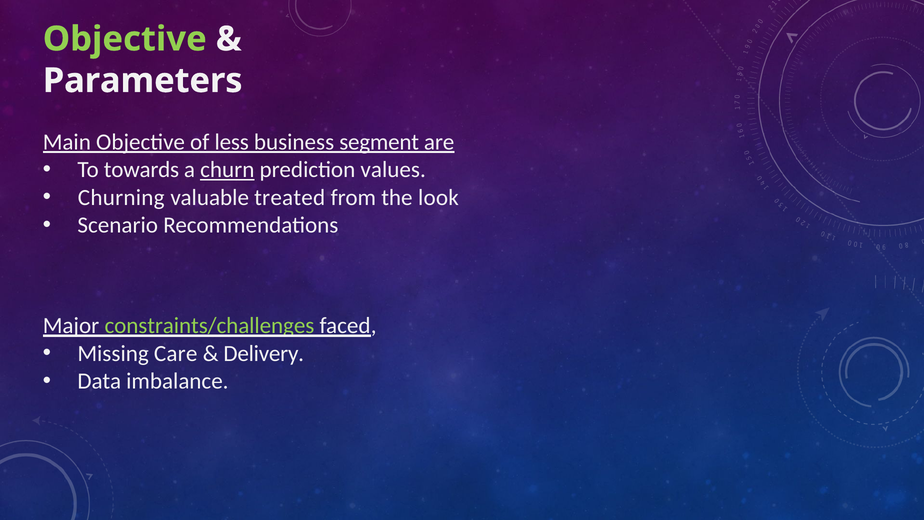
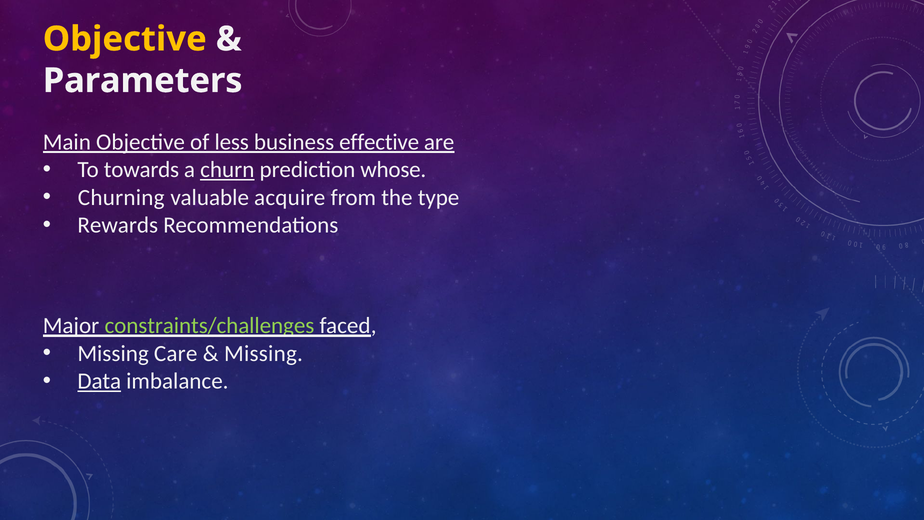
Objective at (125, 39) colour: light green -> yellow
segment: segment -> effective
values: values -> whose
treated: treated -> acquire
look: look -> type
Scenario: Scenario -> Rewards
Delivery at (264, 353): Delivery -> Missing
Data underline: none -> present
